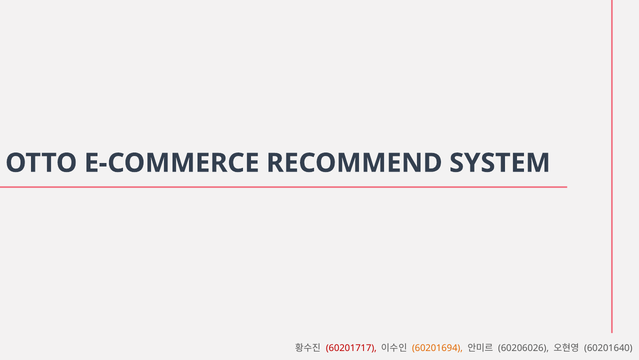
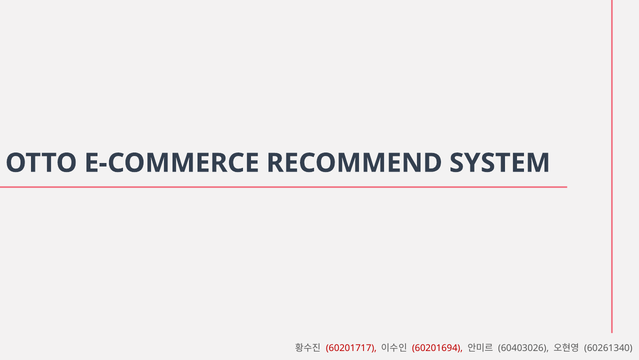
60201694 colour: orange -> red
60206026: 60206026 -> 60403026
60201640: 60201640 -> 60261340
